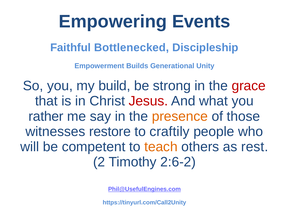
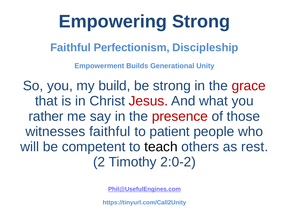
Empowering Events: Events -> Strong
Bottlenecked: Bottlenecked -> Perfectionism
presence colour: orange -> red
witnesses restore: restore -> faithful
craftily: craftily -> patient
teach colour: orange -> black
2:6-2: 2:6-2 -> 2:0-2
